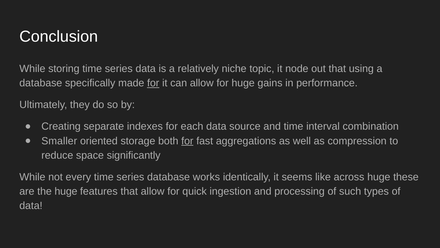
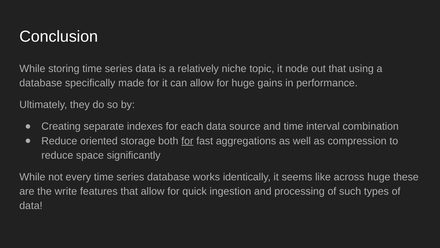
for at (153, 83) underline: present -> none
Smaller at (59, 141): Smaller -> Reduce
the huge: huge -> write
